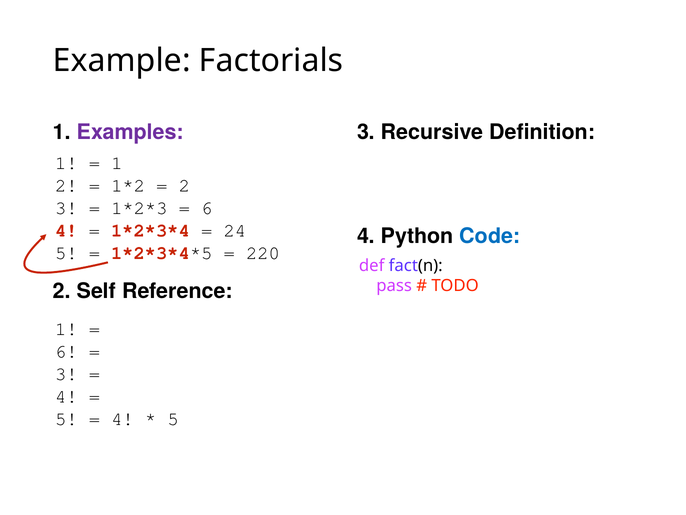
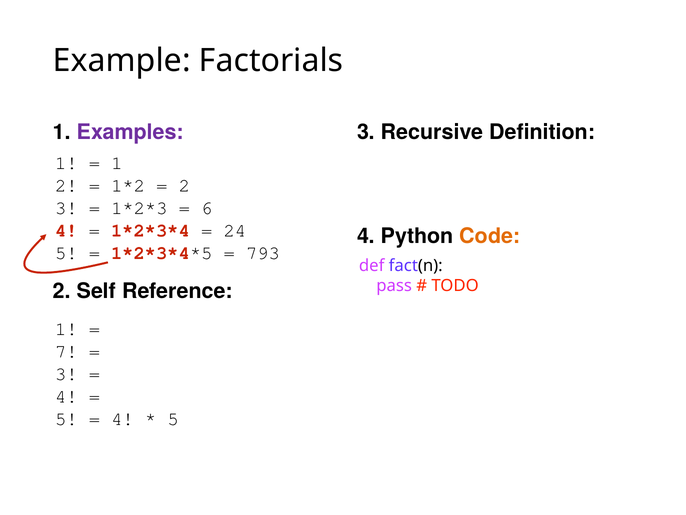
Code colour: blue -> orange
220: 220 -> 793
6 at (66, 351): 6 -> 7
